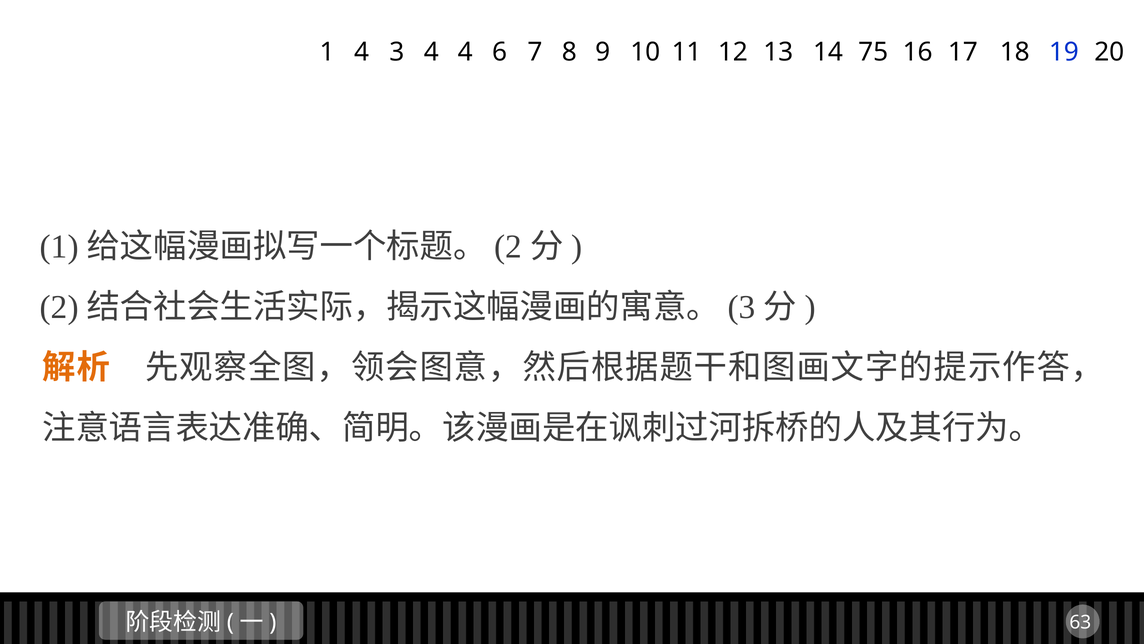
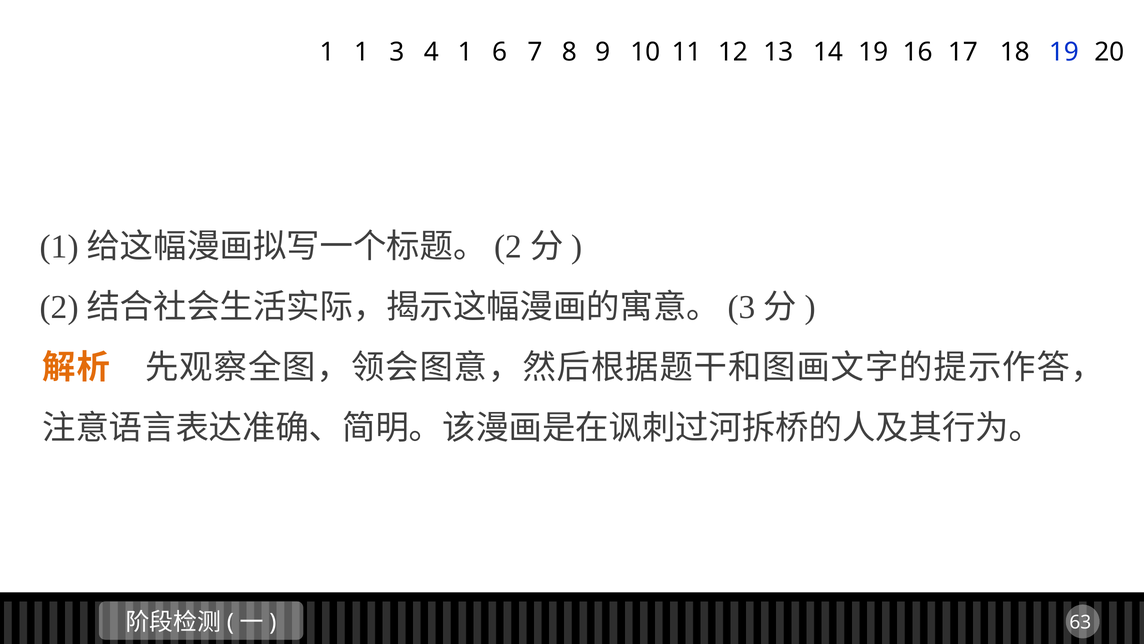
1 4: 4 -> 1
4 4: 4 -> 1
14 75: 75 -> 19
